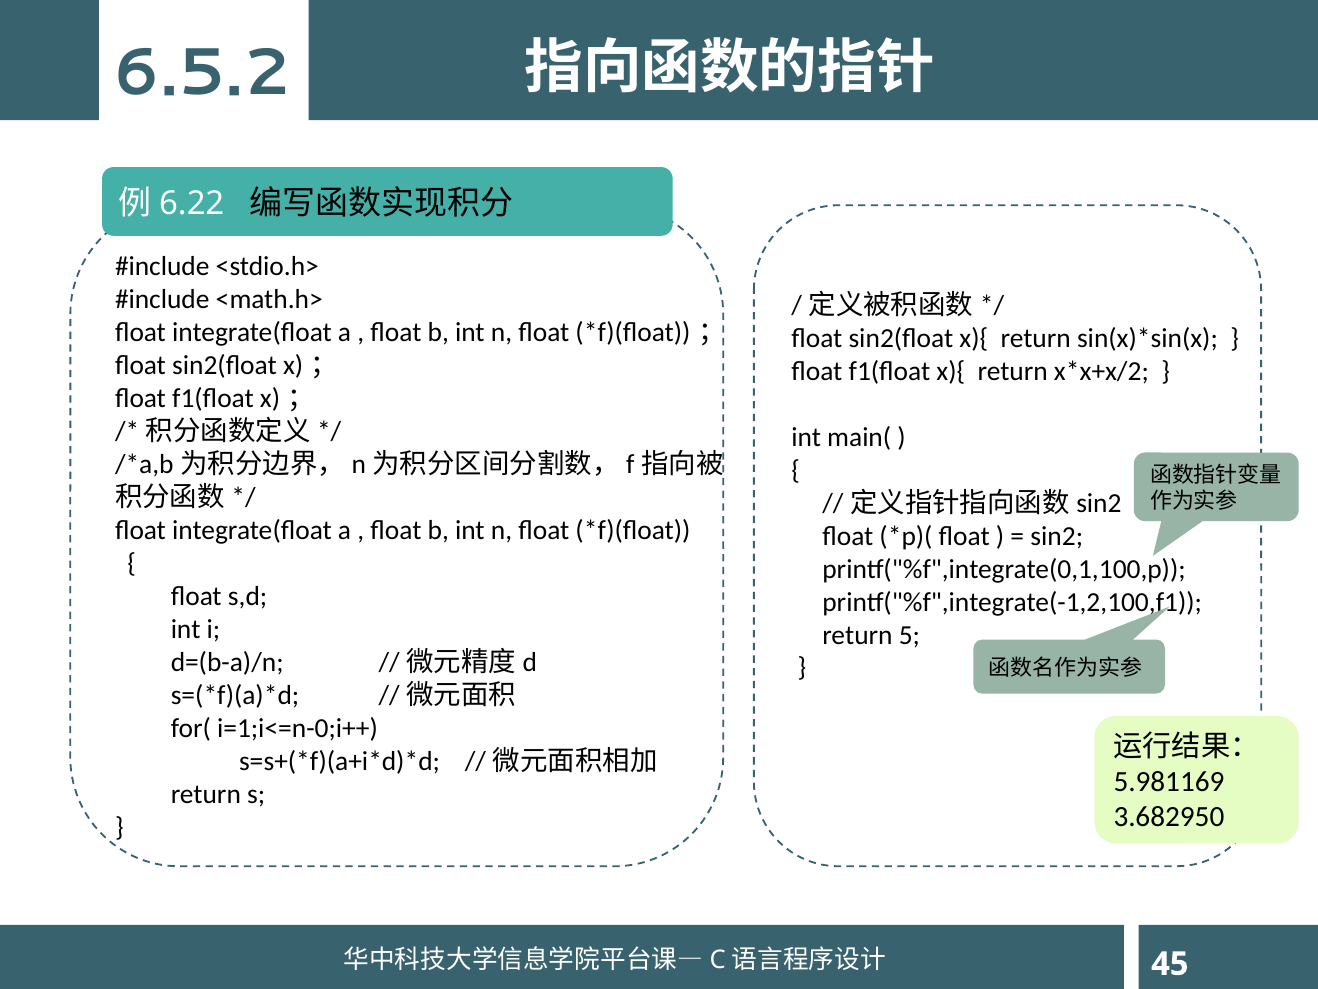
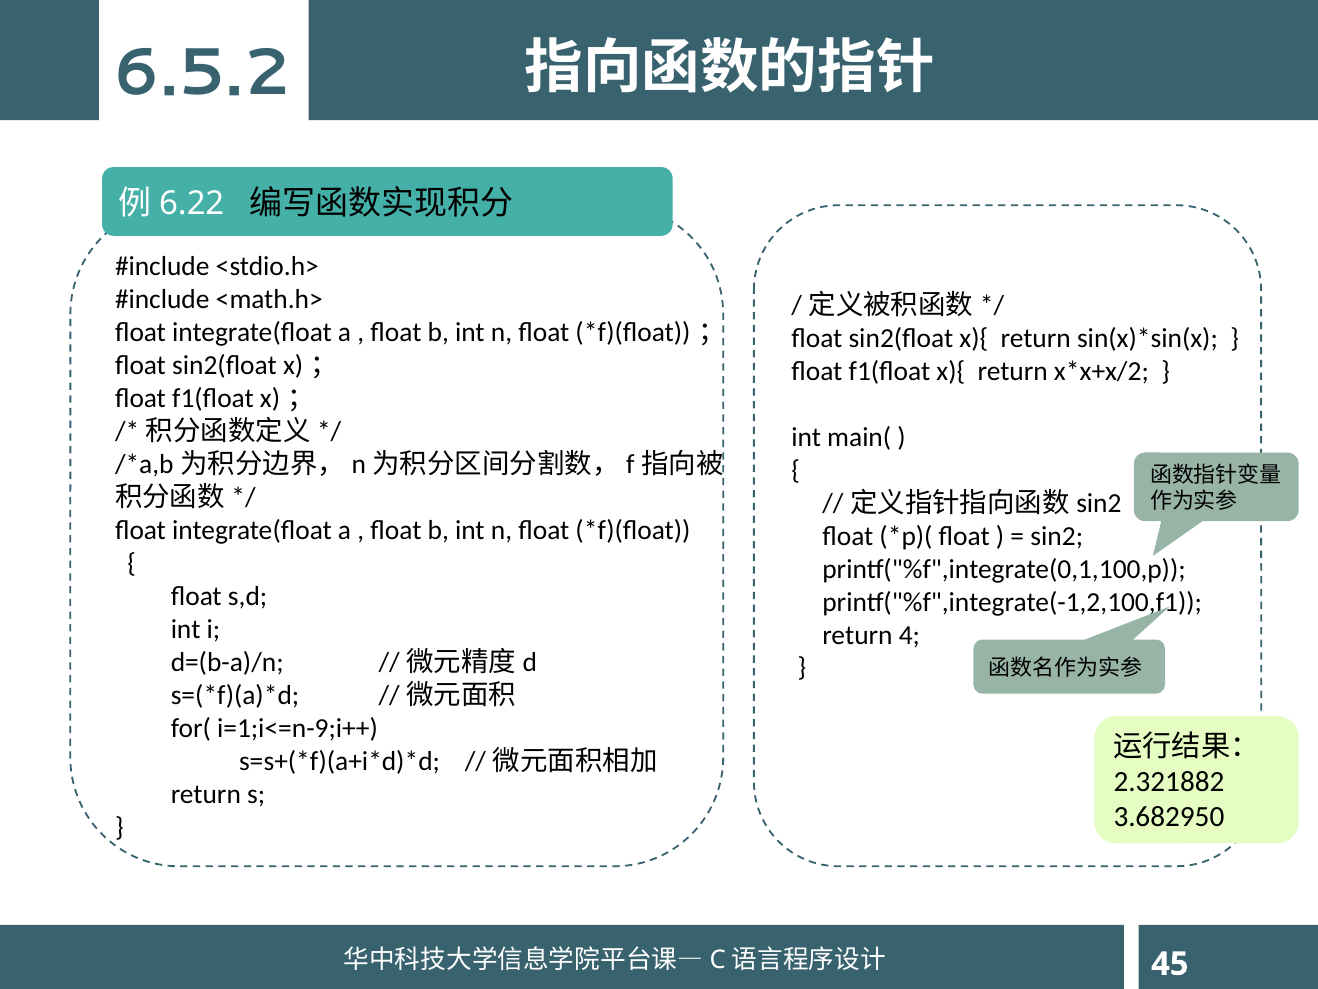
5: 5 -> 4
i=1;i<=n-0;i++: i=1;i<=n-0;i++ -> i=1;i<=n-9;i++
5.981169: 5.981169 -> 2.321882
